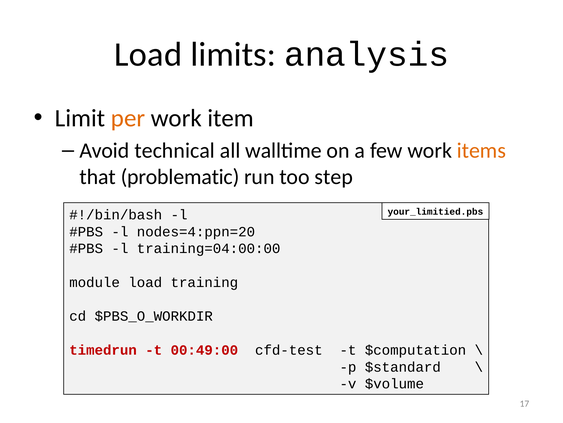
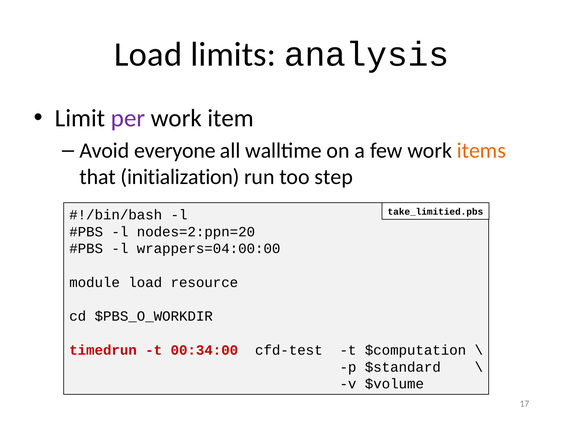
per colour: orange -> purple
technical: technical -> everyone
problematic: problematic -> initialization
your_limitied.pbs: your_limitied.pbs -> take_limitied.pbs
nodes=4:ppn=20: nodes=4:ppn=20 -> nodes=2:ppn=20
training=04:00:00: training=04:00:00 -> wrappers=04:00:00
training: training -> resource
00:49:00: 00:49:00 -> 00:34:00
